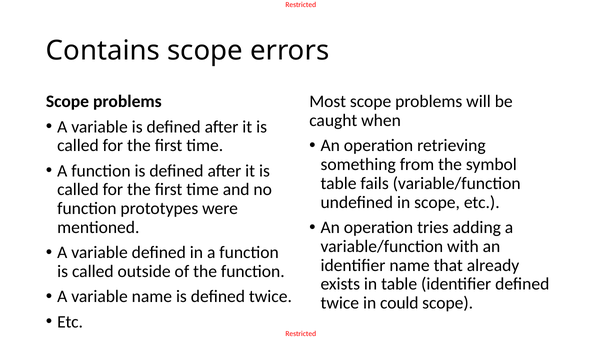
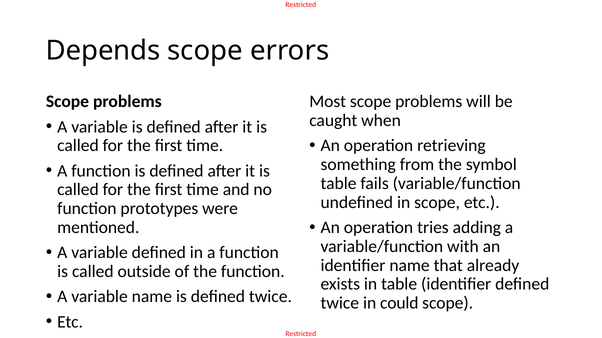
Contains: Contains -> Depends
